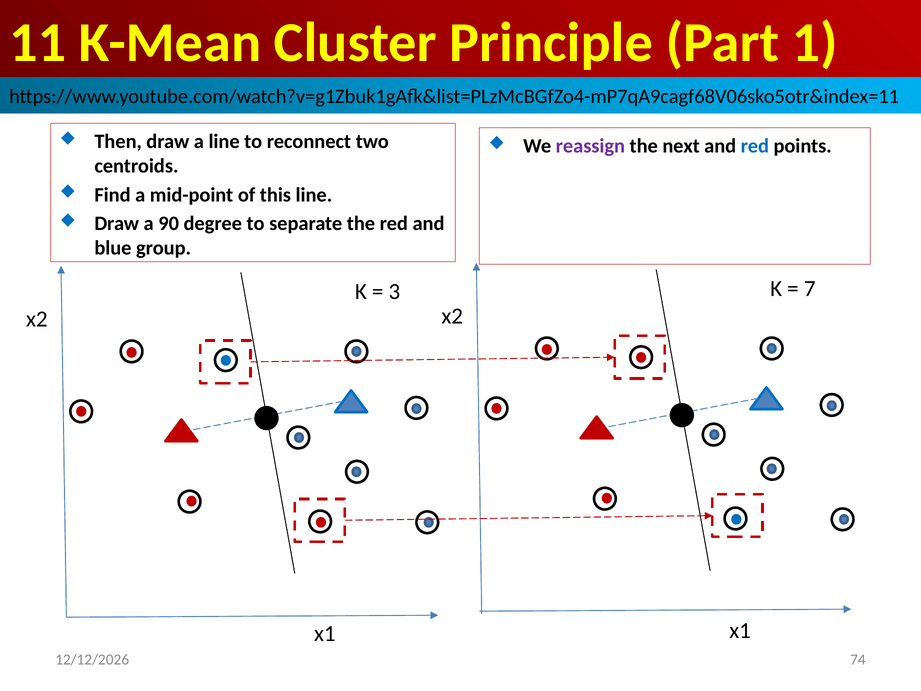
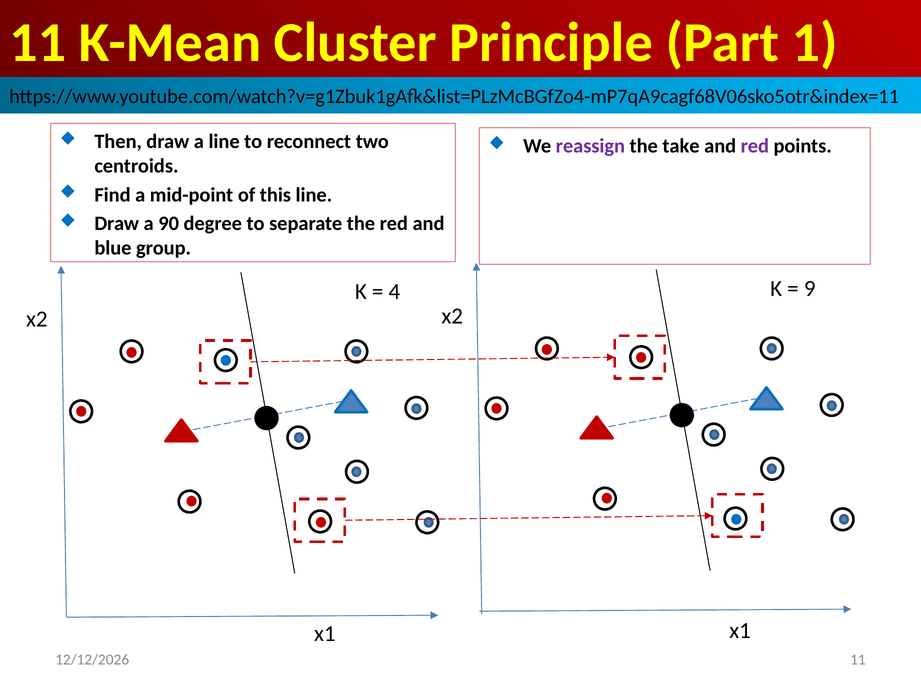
next: next -> take
red at (755, 146) colour: blue -> purple
7: 7 -> 9
3: 3 -> 4
74 at (858, 660): 74 -> 11
